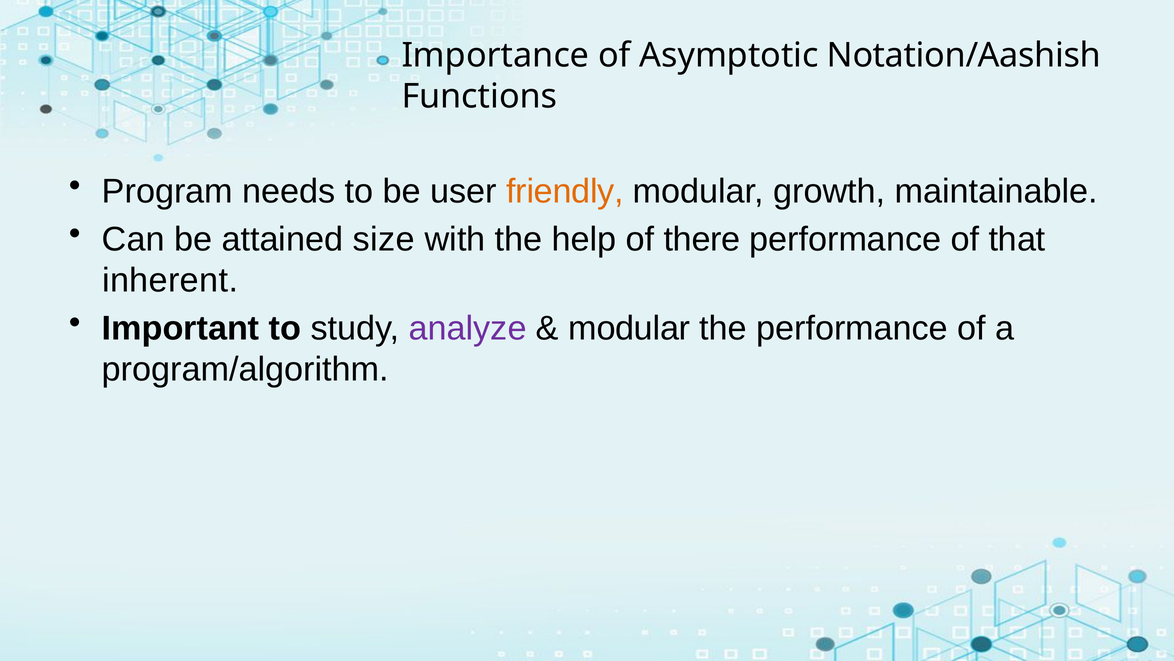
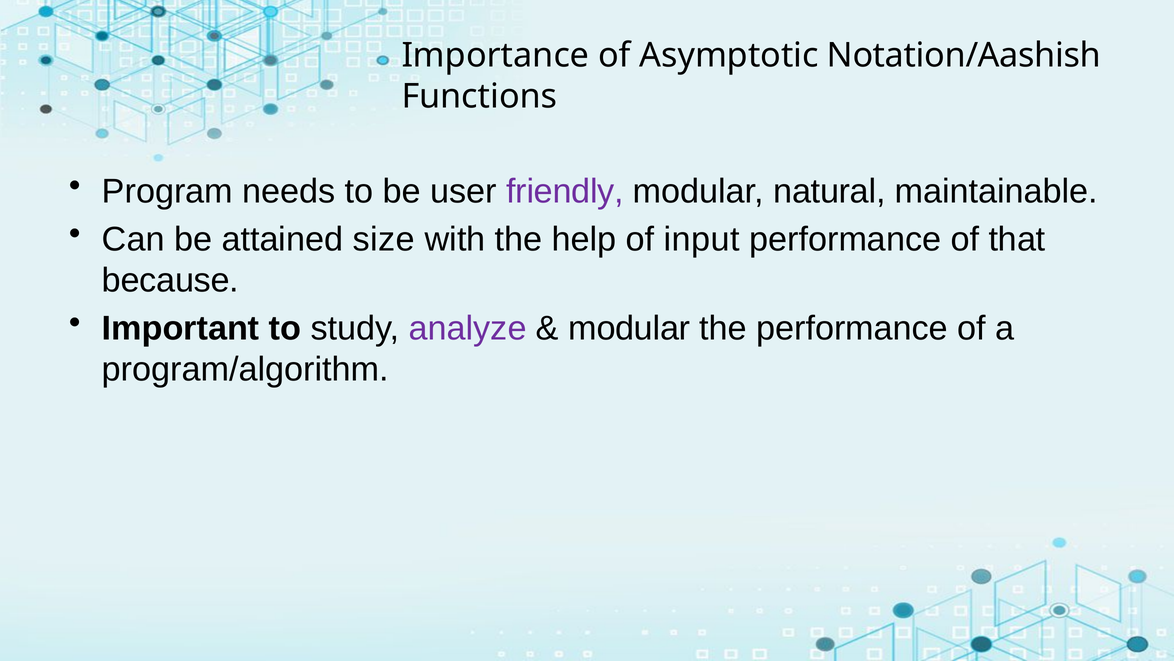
friendly colour: orange -> purple
growth: growth -> natural
there: there -> input
inherent: inherent -> because
